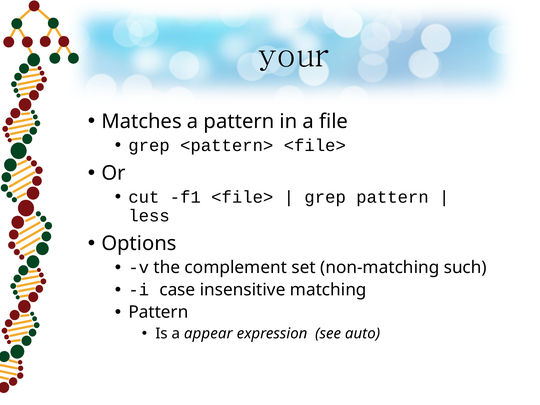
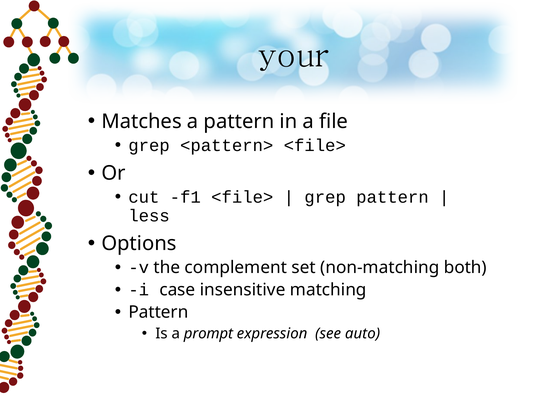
such: such -> both
appear: appear -> prompt
